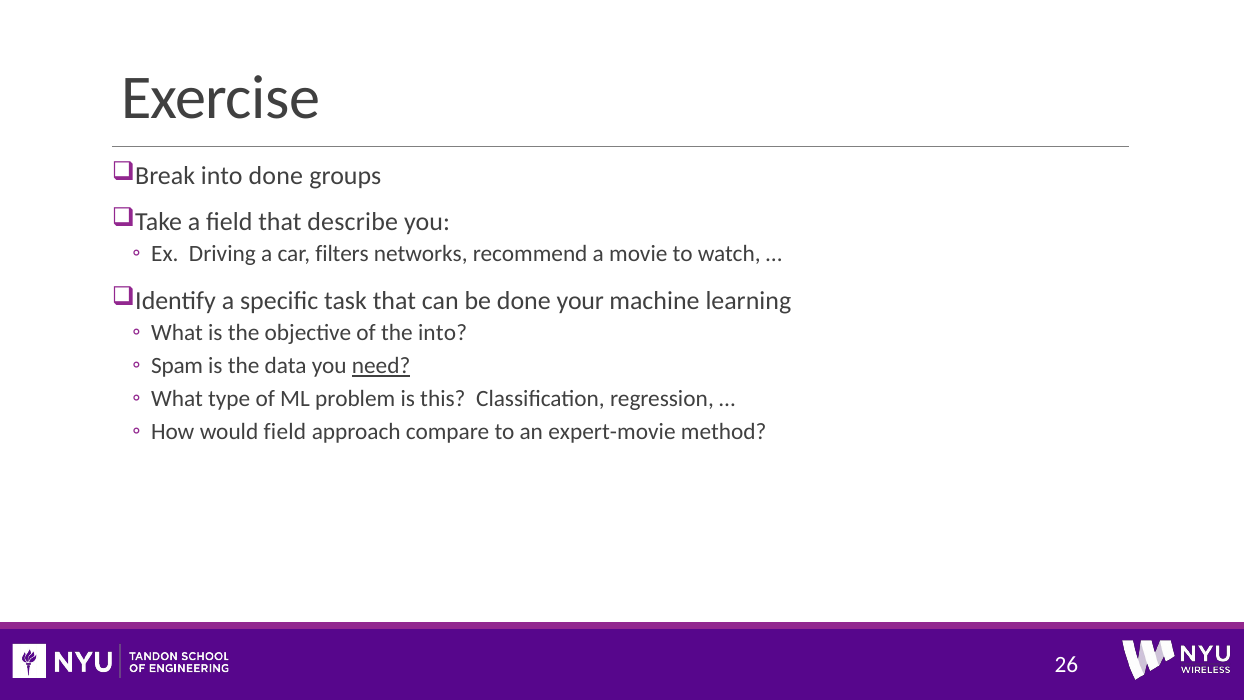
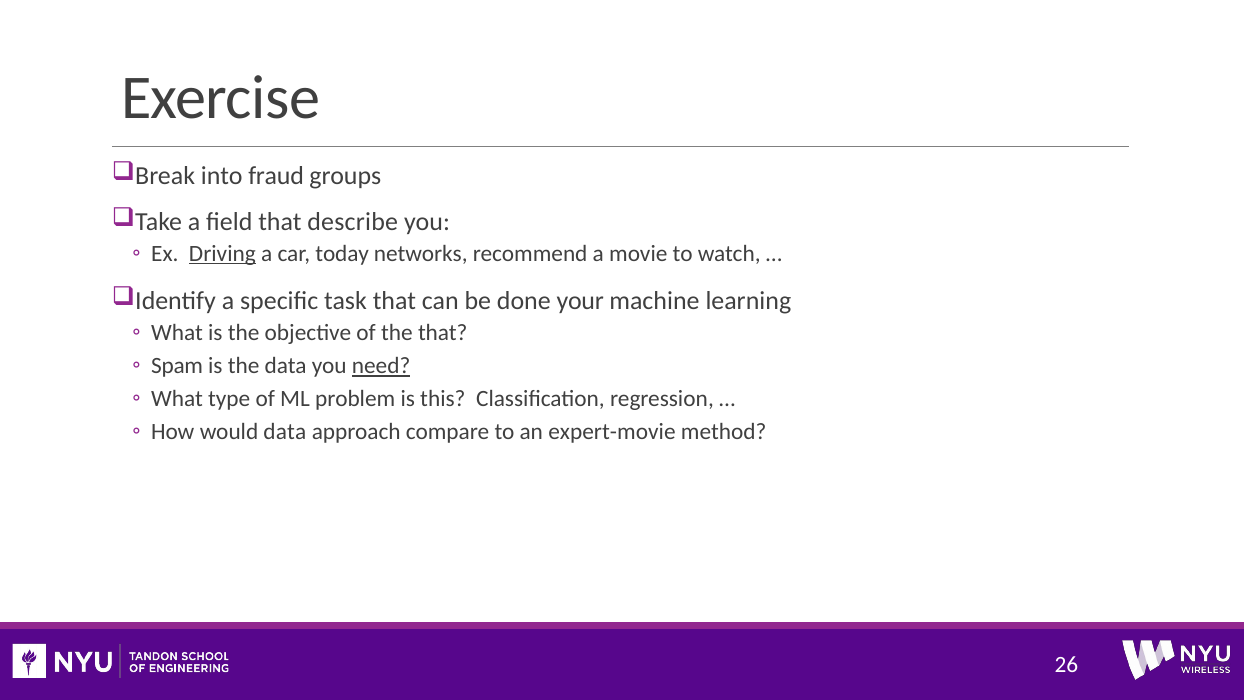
into done: done -> fraud
Driving underline: none -> present
filters: filters -> today
the into: into -> that
would field: field -> data
